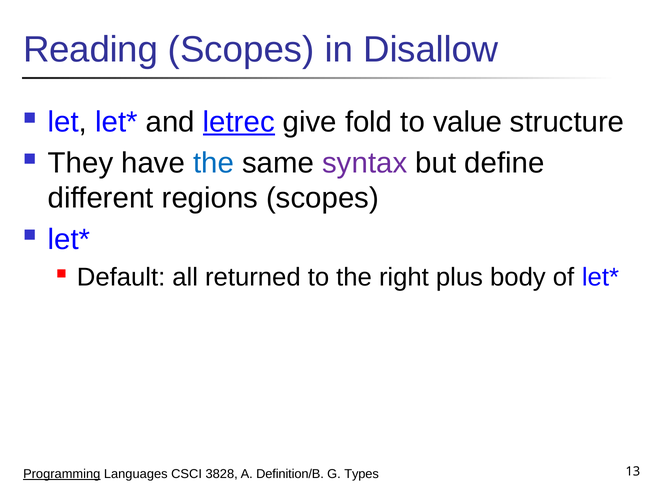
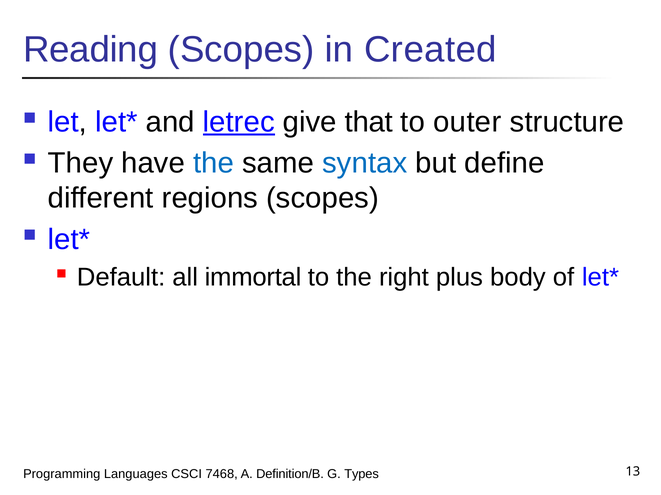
Disallow: Disallow -> Created
fold: fold -> that
value: value -> outer
syntax colour: purple -> blue
returned: returned -> immortal
Programming underline: present -> none
3828: 3828 -> 7468
